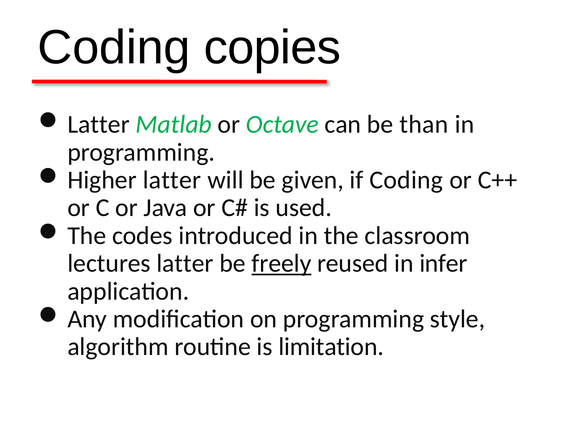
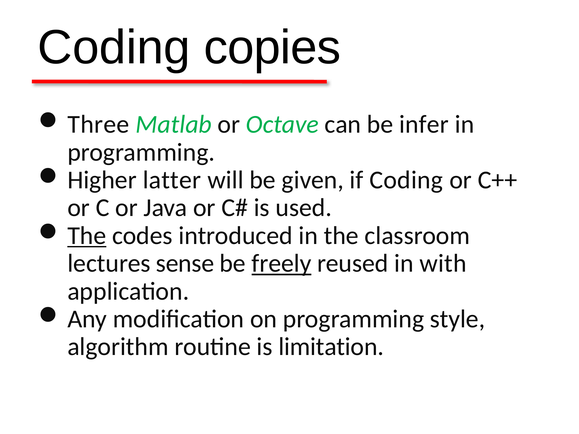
Latter at (99, 125): Latter -> Three
than: than -> infer
The at (87, 236) underline: none -> present
lectures latter: latter -> sense
infer: infer -> with
